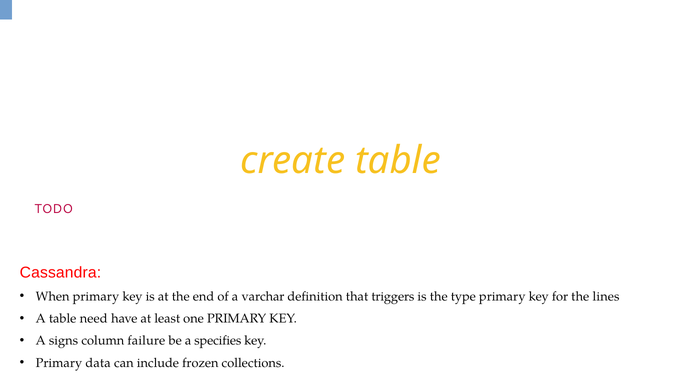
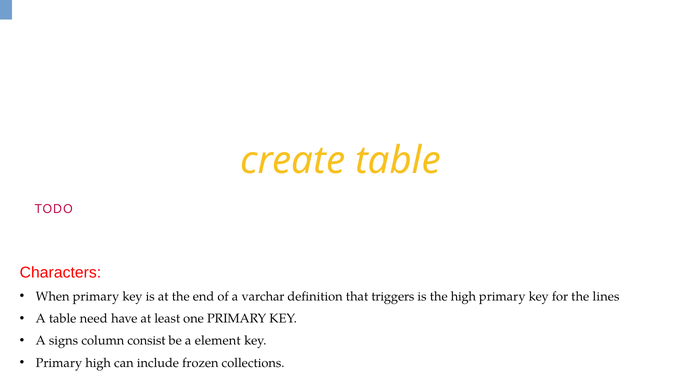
Cassandra: Cassandra -> Characters
the type: type -> high
failure: failure -> consist
specifies: specifies -> element
Primary data: data -> high
